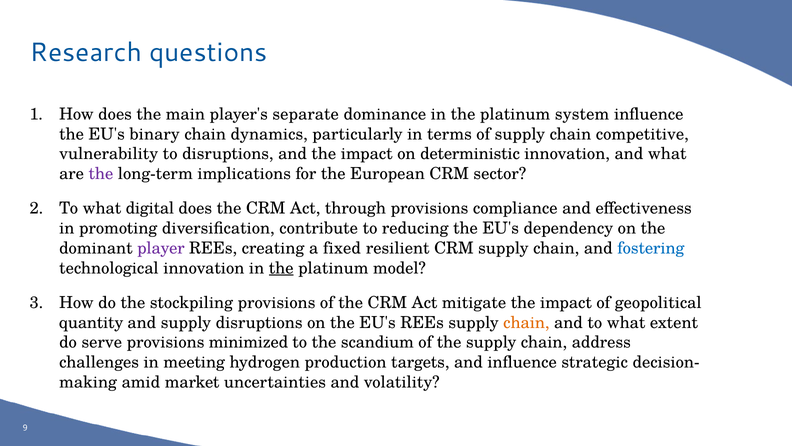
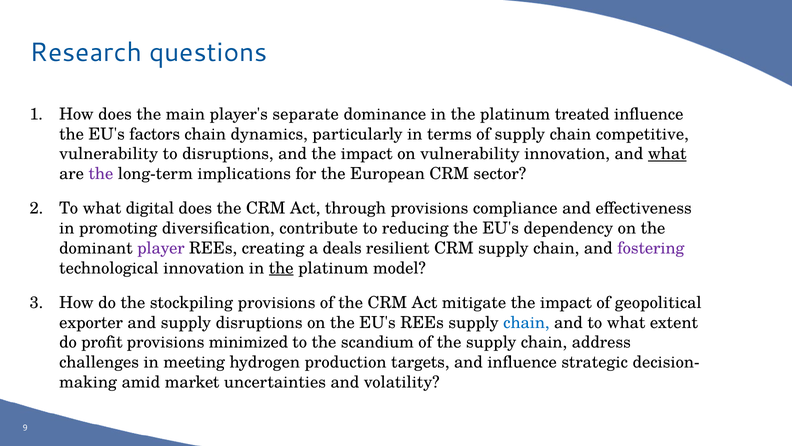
system: system -> treated
binary: binary -> factors
on deterministic: deterministic -> vulnerability
what at (667, 154) underline: none -> present
fixed: fixed -> deals
fostering colour: blue -> purple
quantity: quantity -> exporter
chain at (526, 322) colour: orange -> blue
serve: serve -> profit
